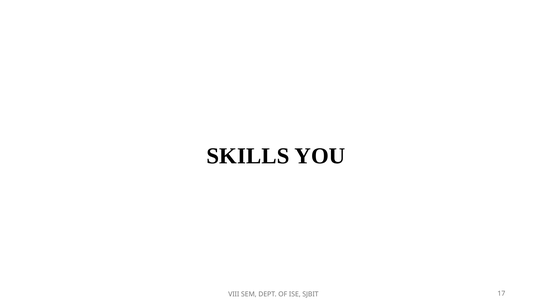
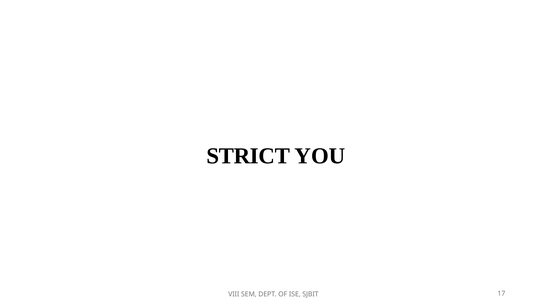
SKILLS: SKILLS -> STRICT
